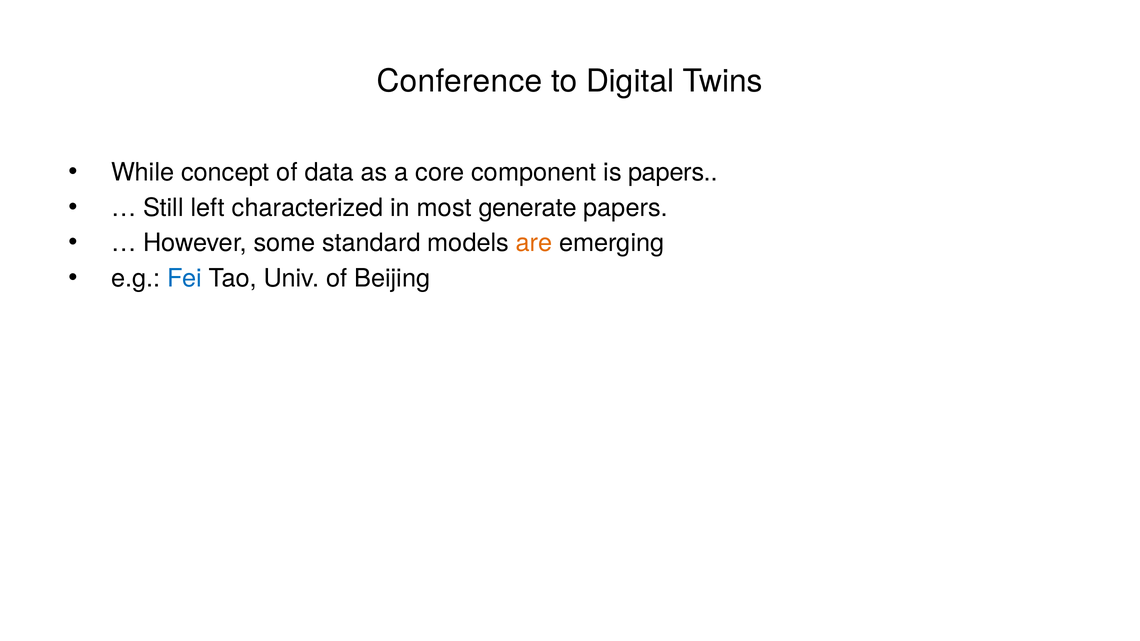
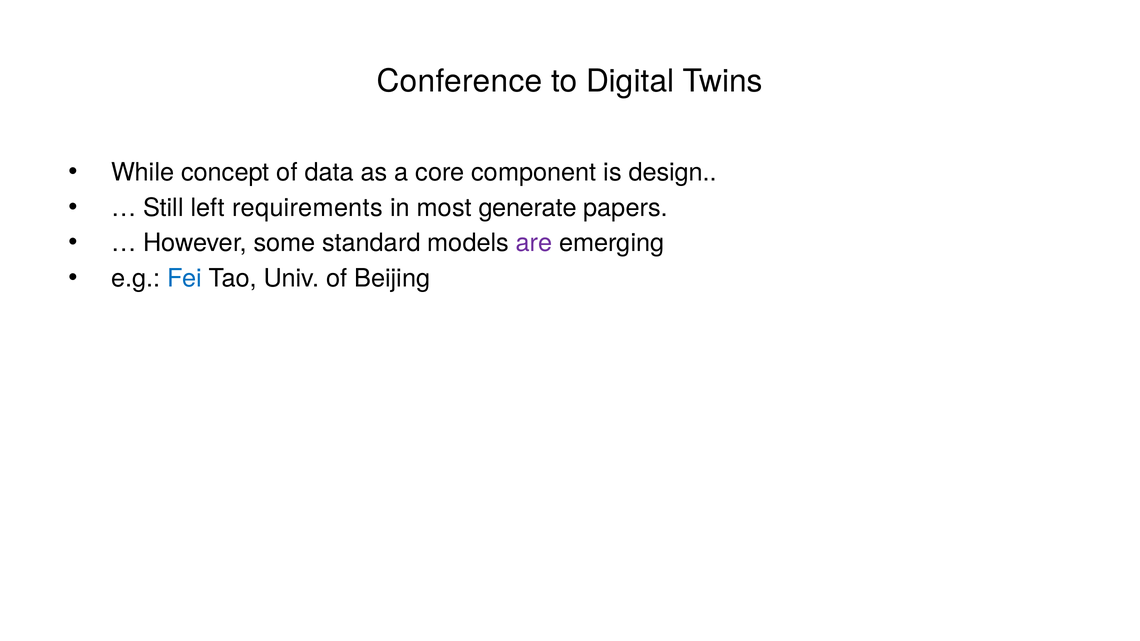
is papers: papers -> design
characterized: characterized -> requirements
are colour: orange -> purple
